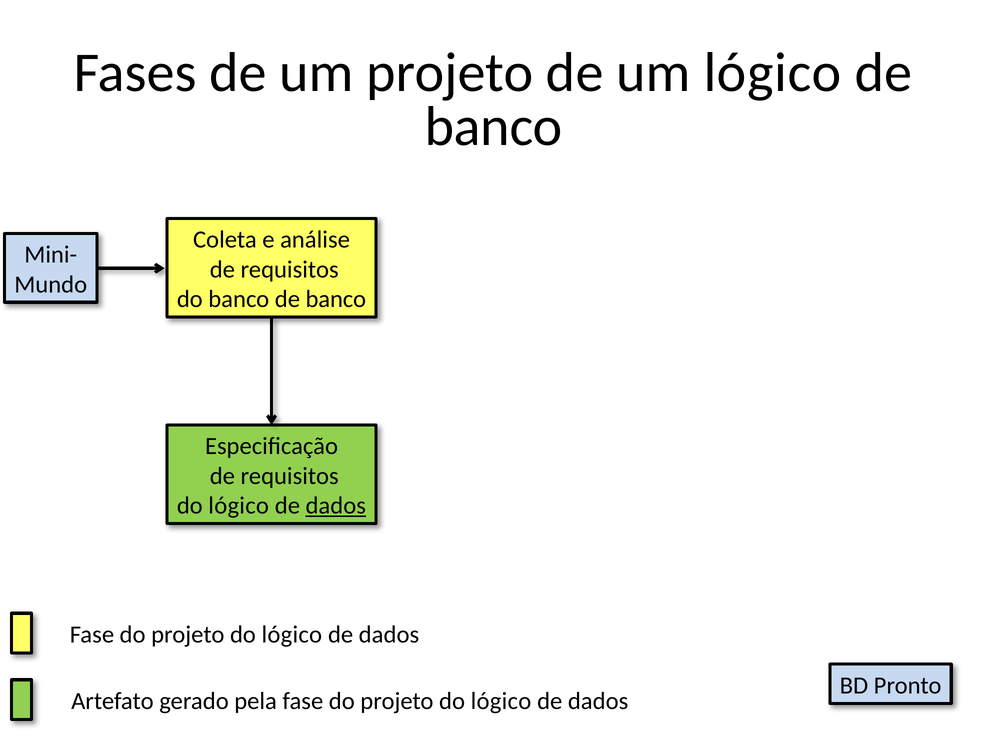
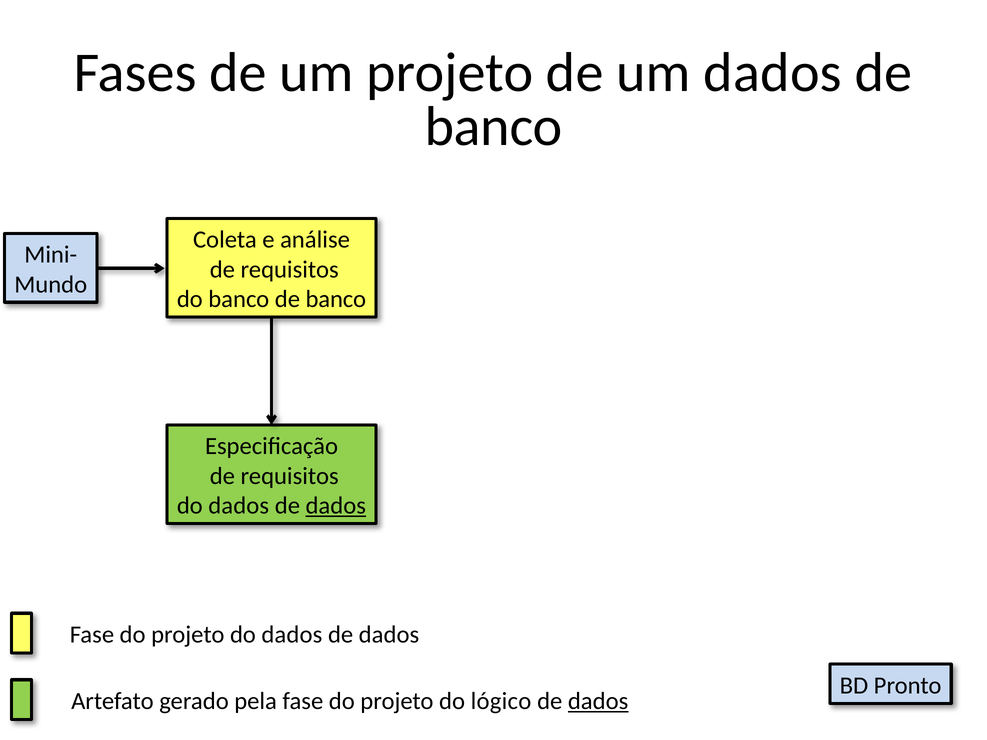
um lógico: lógico -> dados
lógico at (239, 506): lógico -> dados
lógico at (292, 635): lógico -> dados
dados at (598, 701) underline: none -> present
